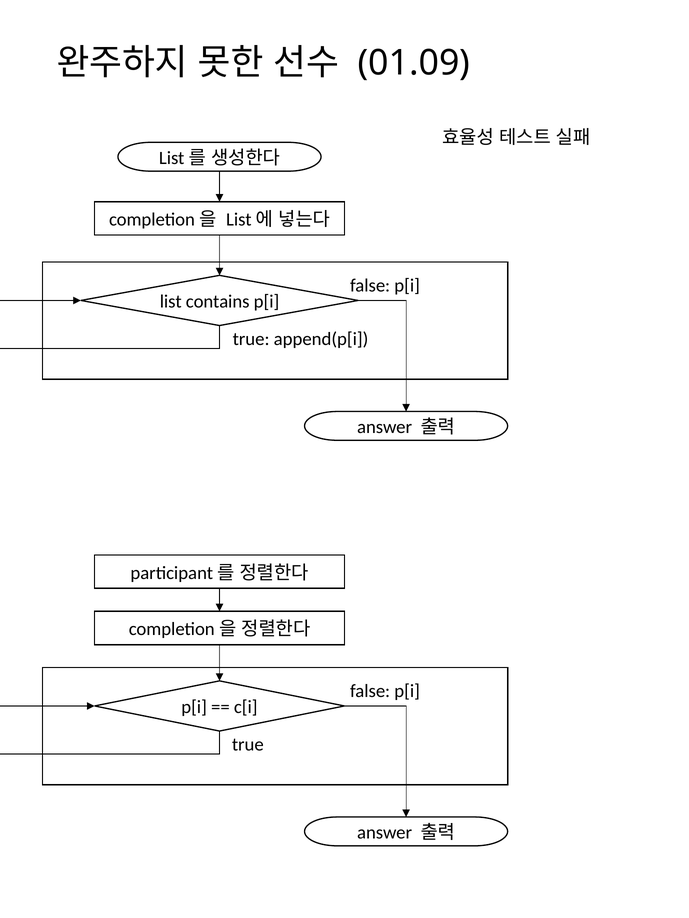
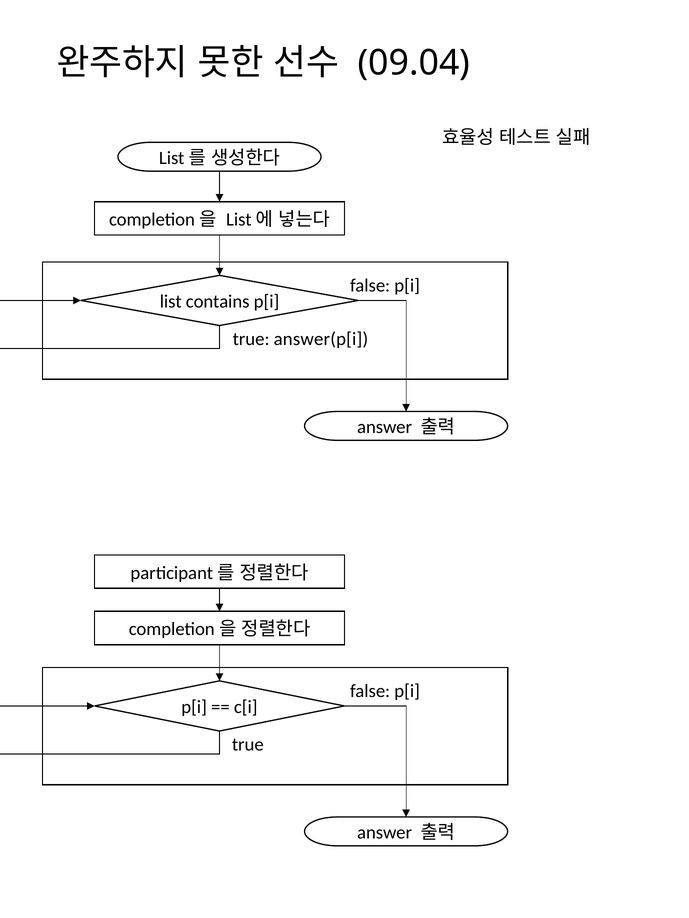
01.09: 01.09 -> 09.04
append(p[i: append(p[i -> answer(p[i
